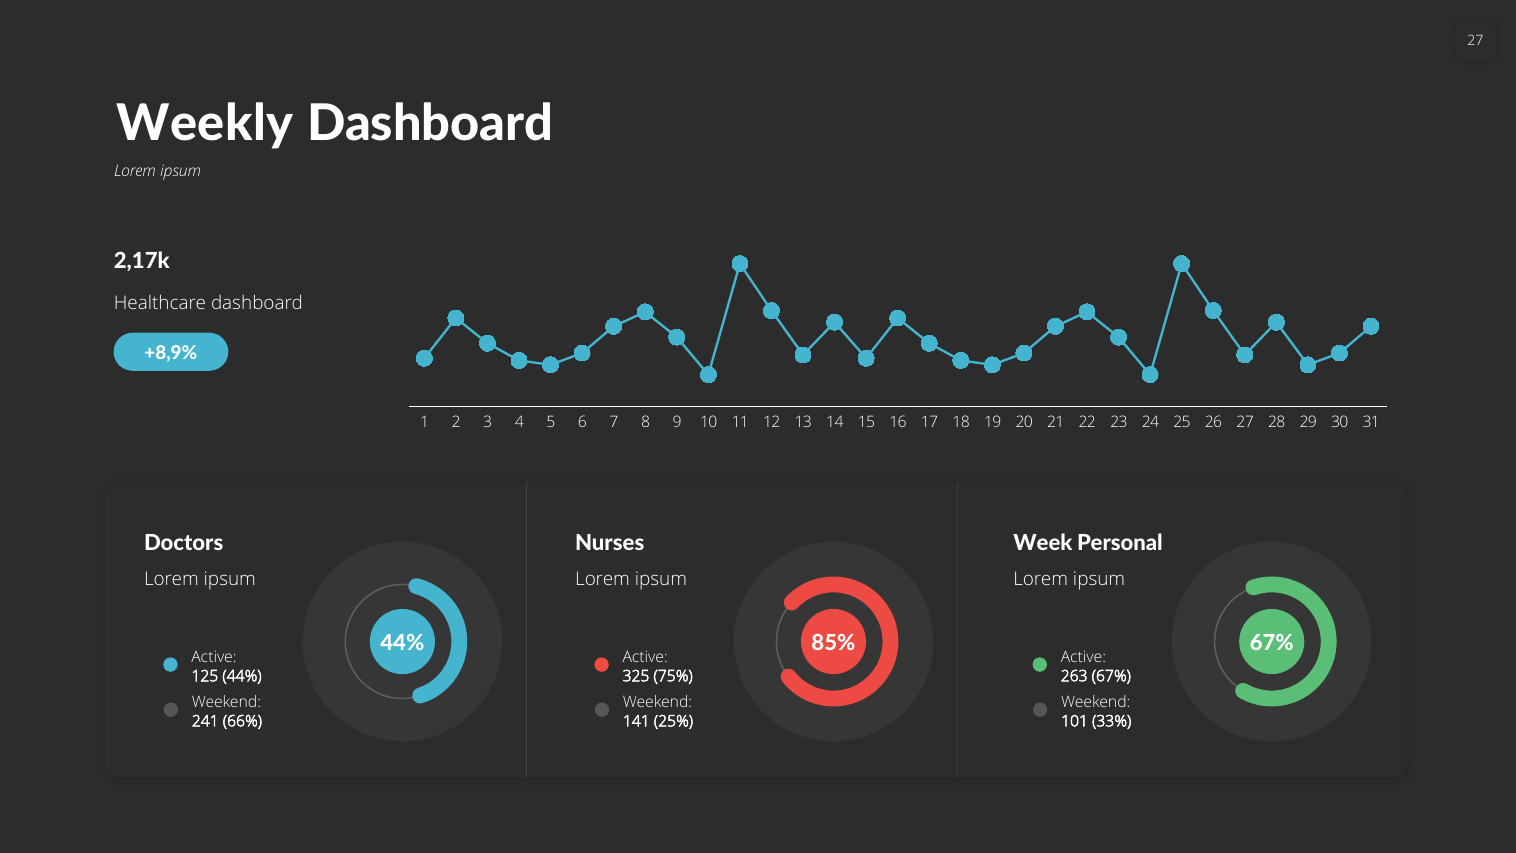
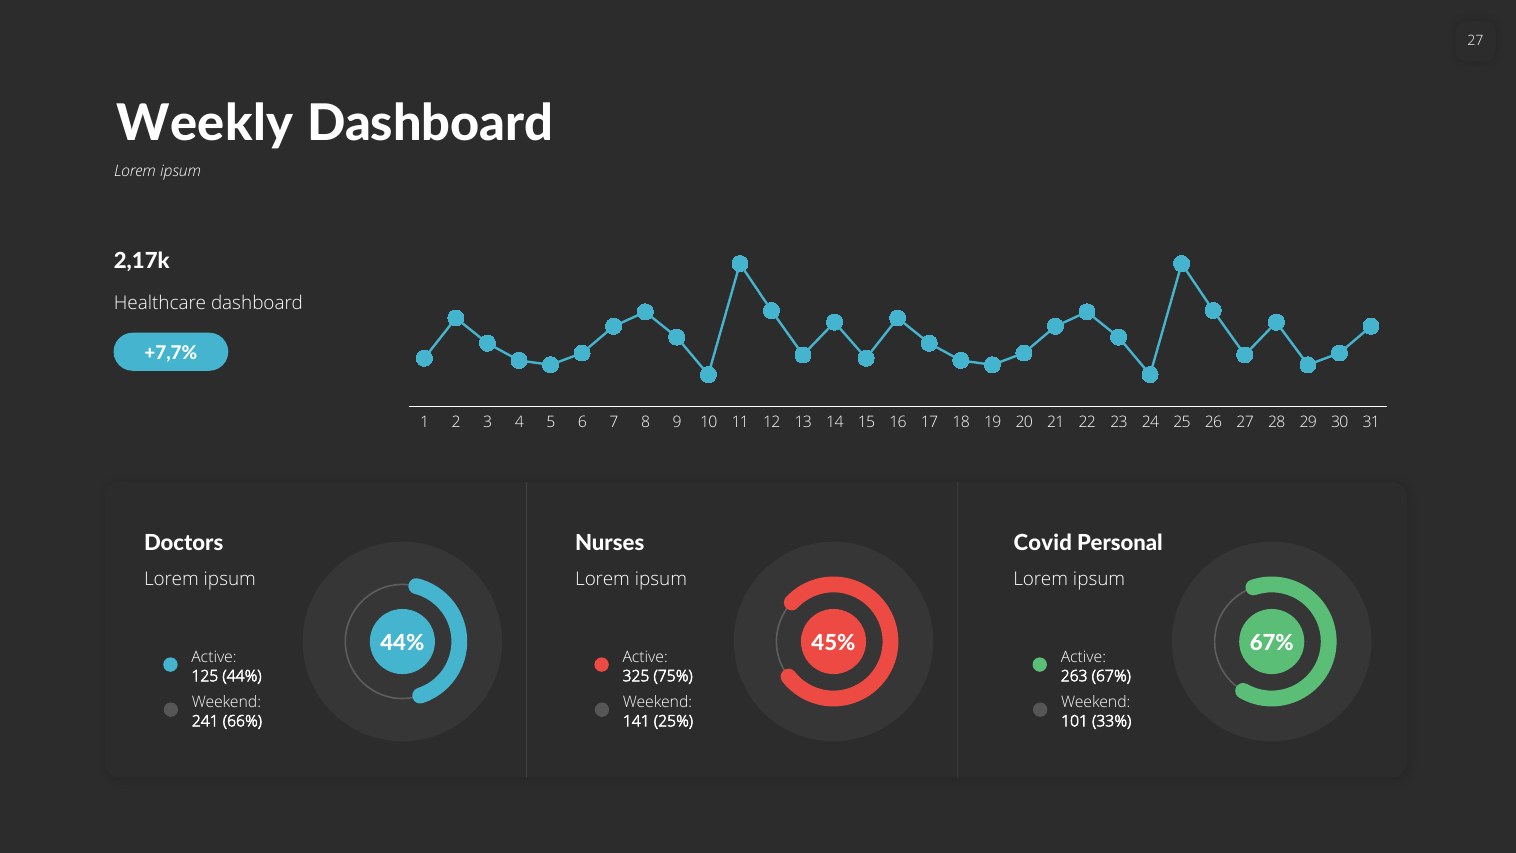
+8,9%: +8,9% -> +7,7%
Week: Week -> Covid
85%: 85% -> 45%
